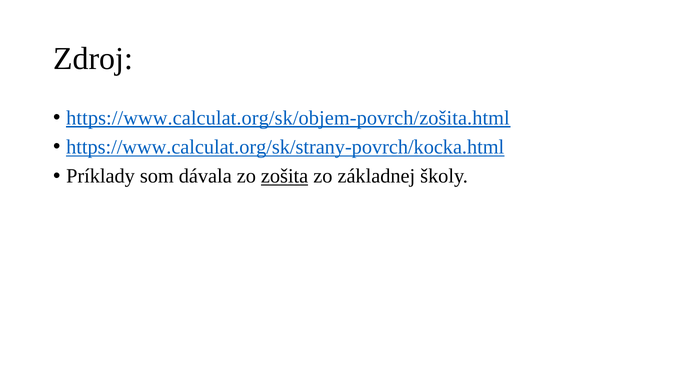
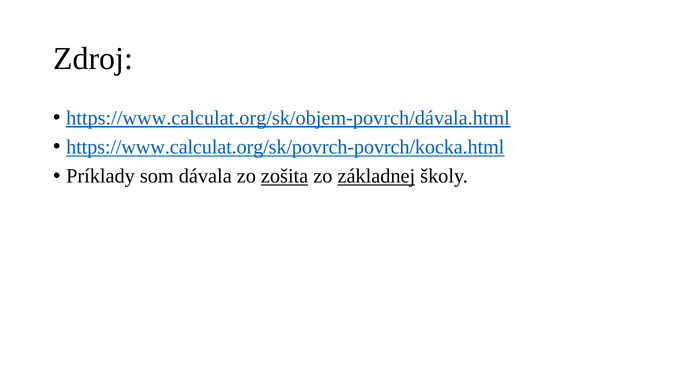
https://www.calculat.org/sk/objem-povrch/zošita.html: https://www.calculat.org/sk/objem-povrch/zošita.html -> https://www.calculat.org/sk/objem-povrch/dávala.html
https://www.calculat.org/sk/strany-povrch/kocka.html: https://www.calculat.org/sk/strany-povrch/kocka.html -> https://www.calculat.org/sk/povrch-povrch/kocka.html
základnej underline: none -> present
